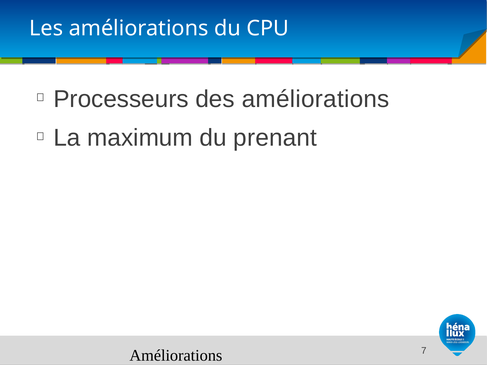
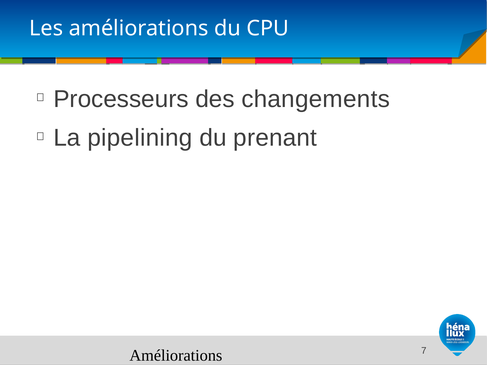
des améliorations: améliorations -> changements
maximum: maximum -> pipelining
